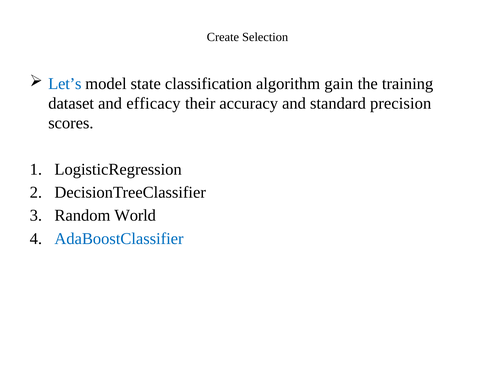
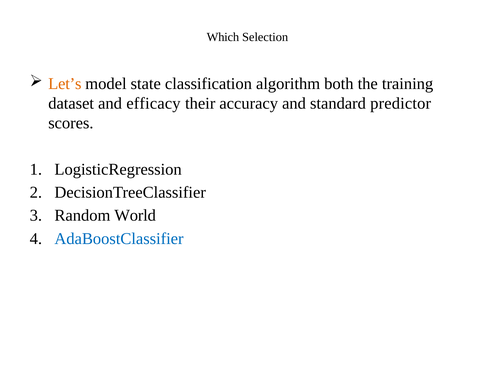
Create: Create -> Which
Let’s colour: blue -> orange
gain: gain -> both
precision: precision -> predictor
